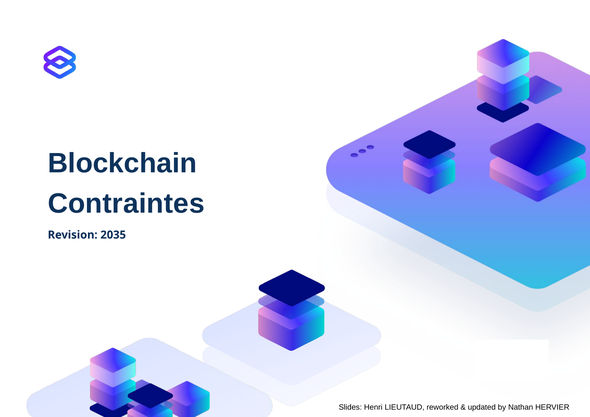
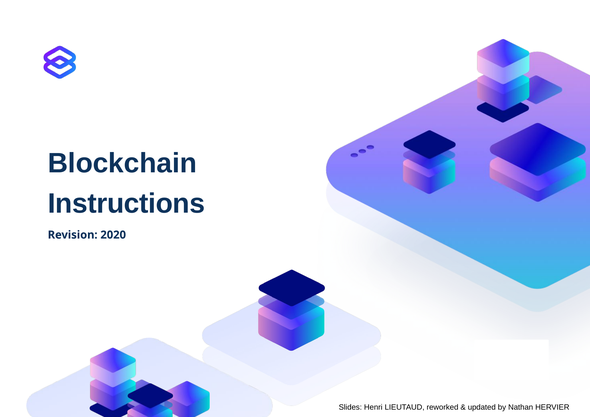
Contraintes: Contraintes -> Instructions
2035: 2035 -> 2020
